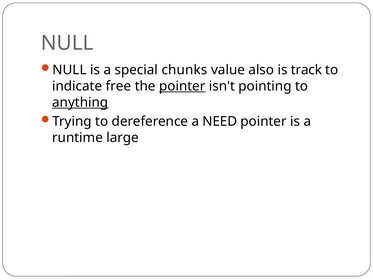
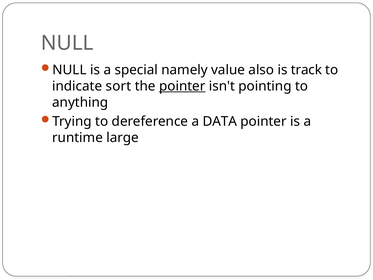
chunks: chunks -> namely
free: free -> sort
anything underline: present -> none
NEED: NEED -> DATA
